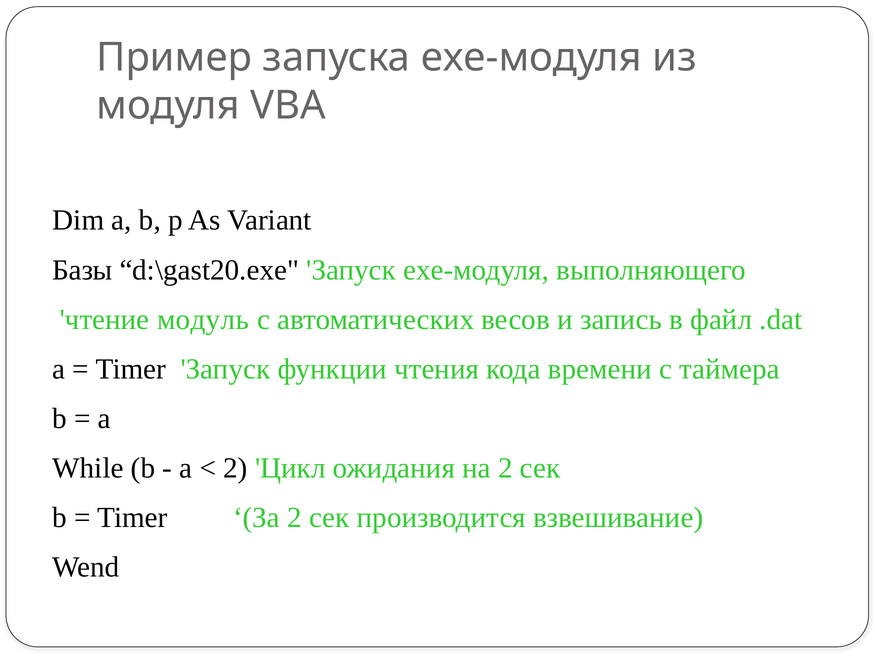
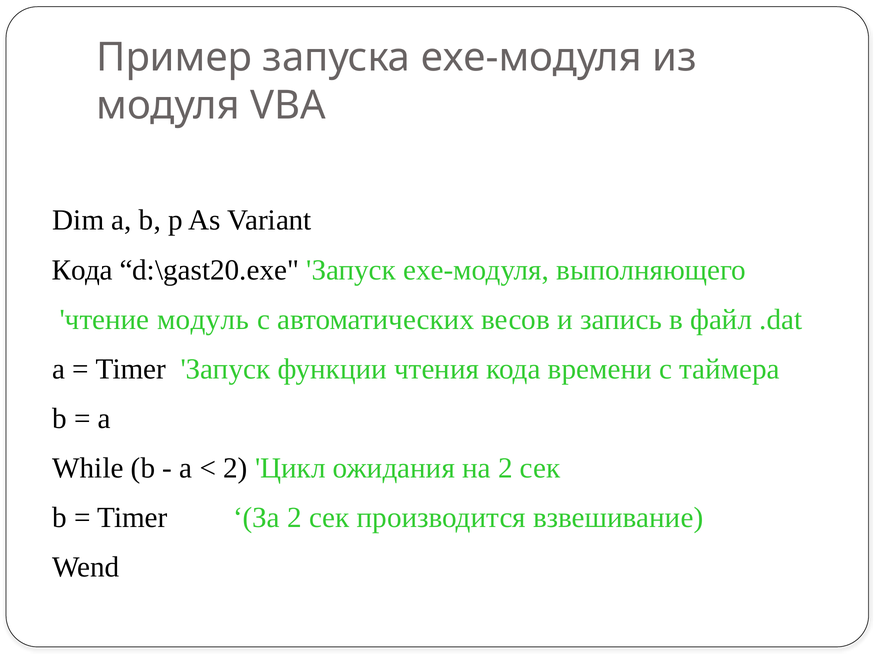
Базы at (82, 270): Базы -> Кода
